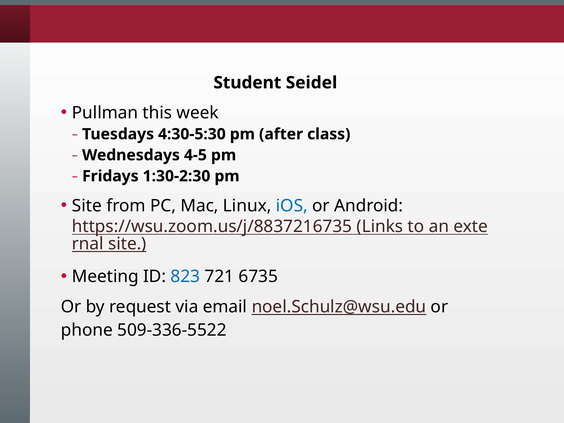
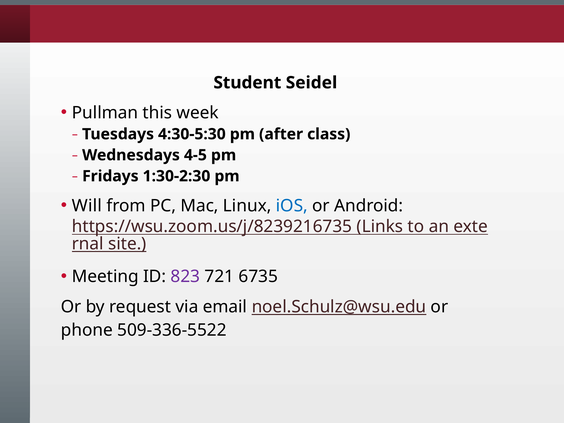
Site at (87, 206): Site -> Will
https://wsu.zoom.us/j/8837216735: https://wsu.zoom.us/j/8837216735 -> https://wsu.zoom.us/j/8239216735
823 colour: blue -> purple
